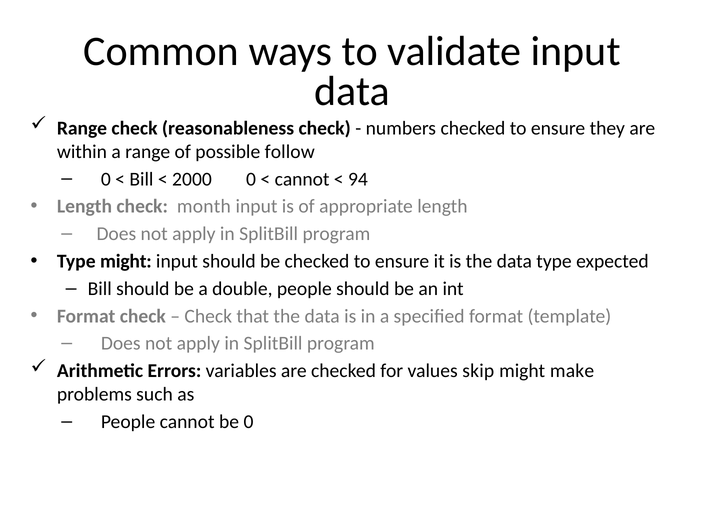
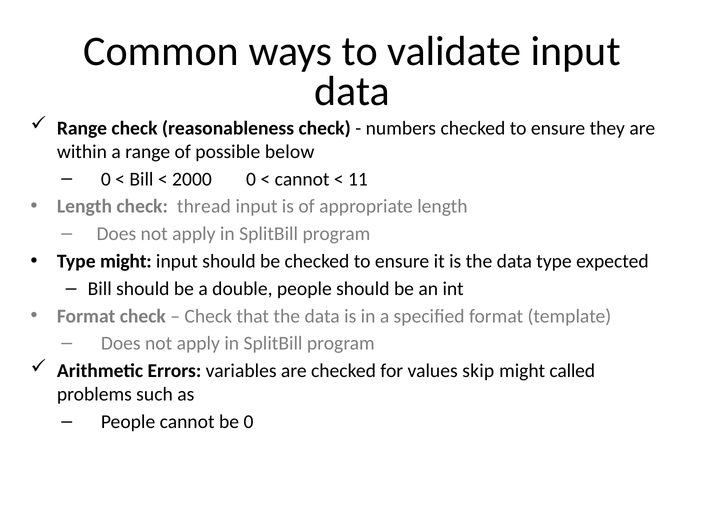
follow: follow -> below
94: 94 -> 11
month: month -> thread
make: make -> called
